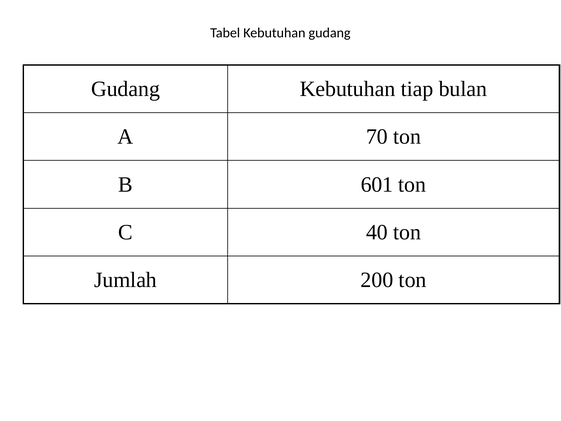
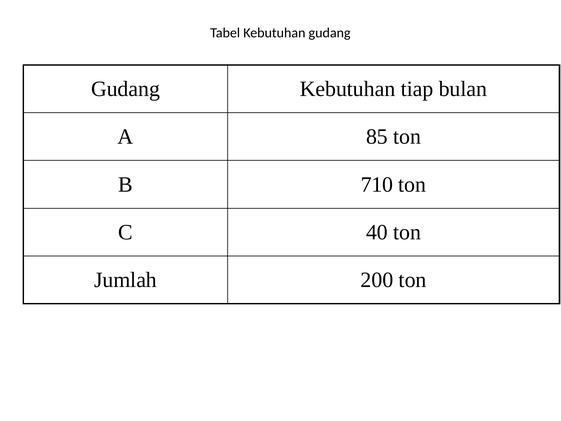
70: 70 -> 85
601: 601 -> 710
